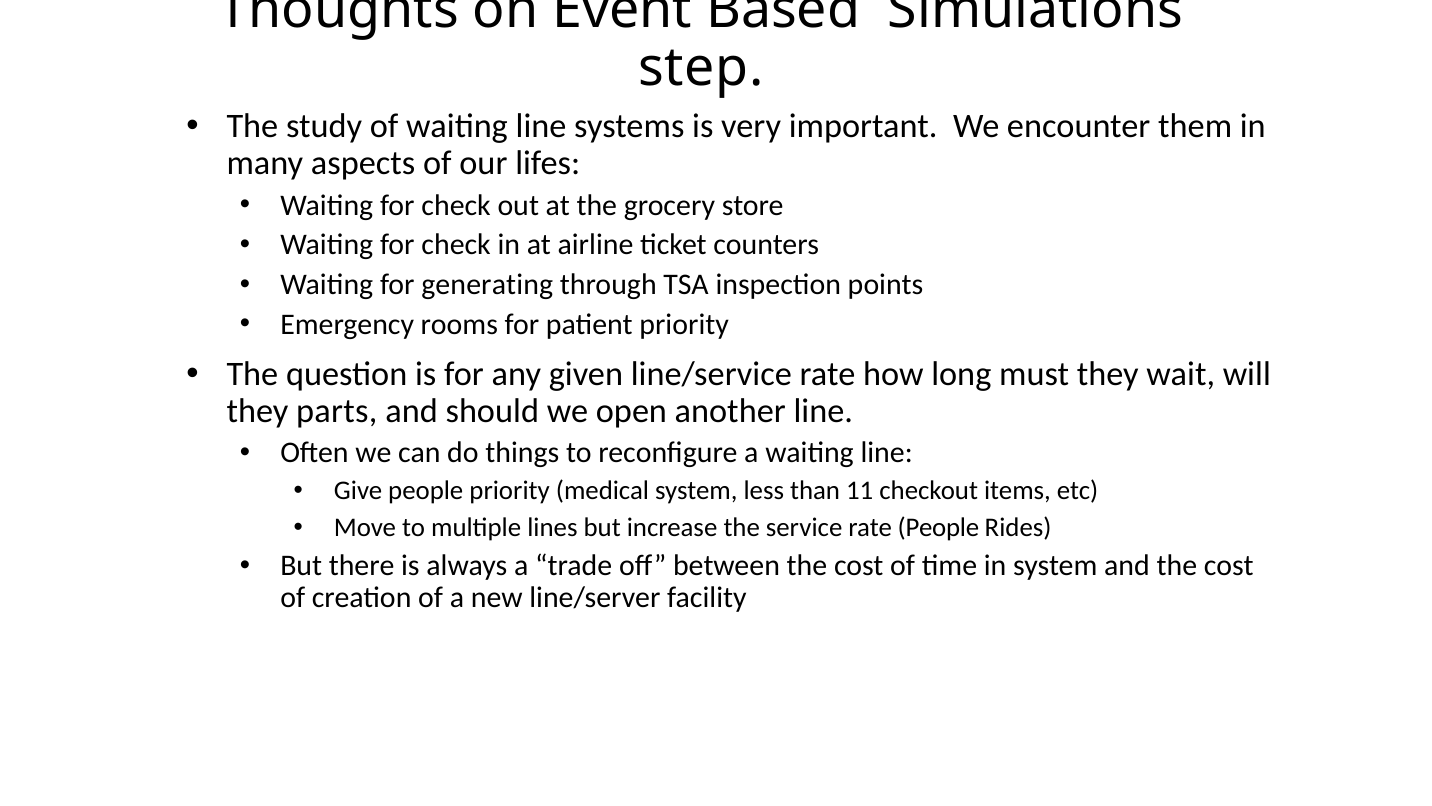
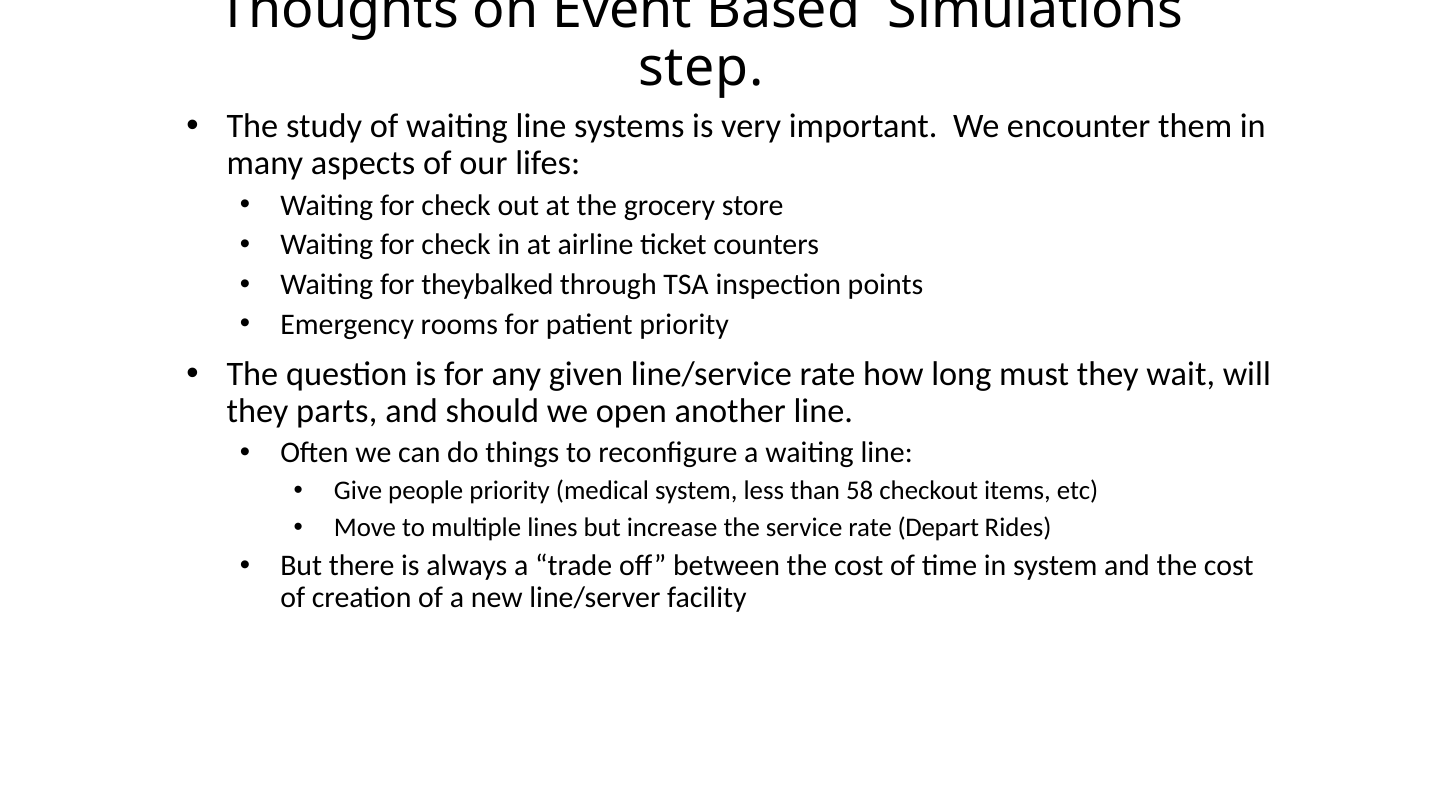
generating: generating -> theybalked
11: 11 -> 58
rate People: People -> Depart
